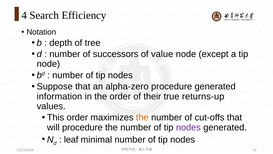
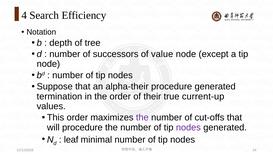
alpha-zero: alpha-zero -> alpha-their
information: information -> termination
returns-up: returns-up -> current-up
the at (142, 117) colour: orange -> purple
